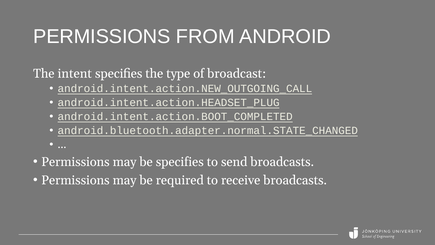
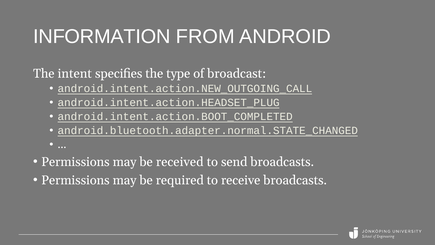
PERMISSIONS at (102, 37): PERMISSIONS -> INFORMATION
be specifies: specifies -> received
